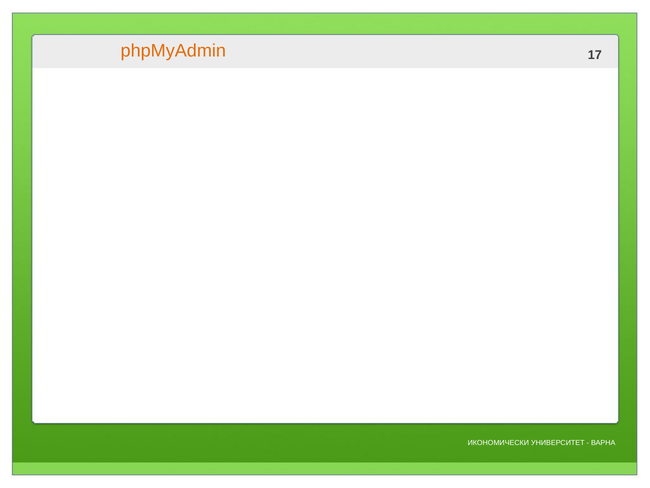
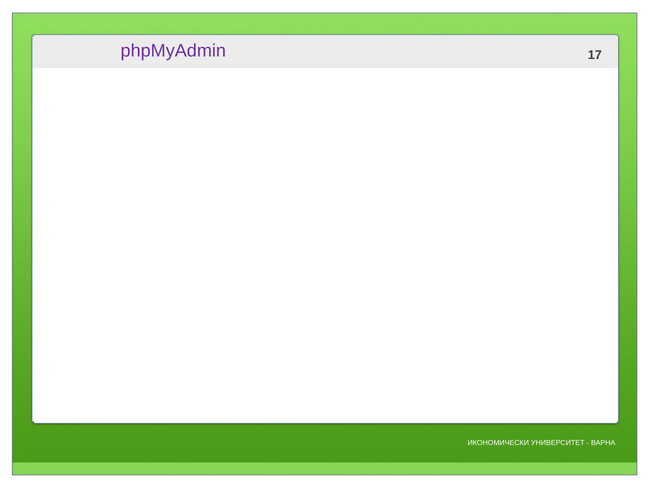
phpMyAdmin colour: orange -> purple
